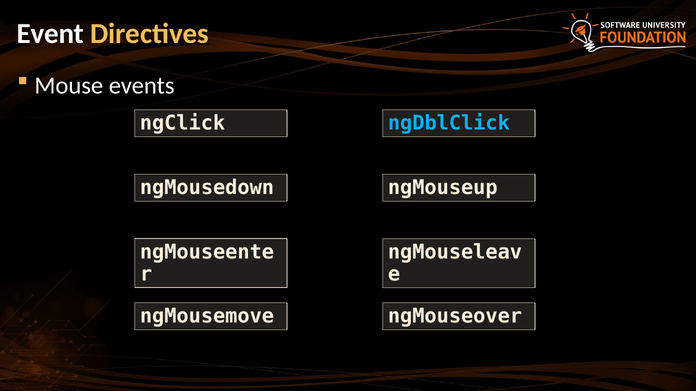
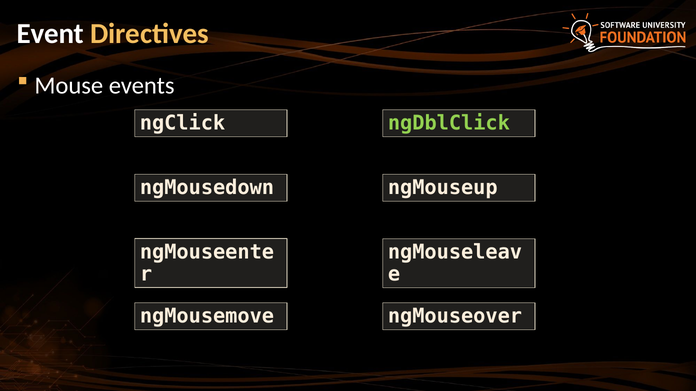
ngDblClick colour: light blue -> light green
